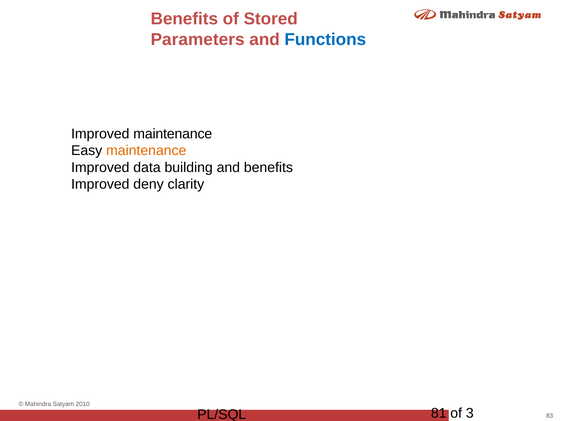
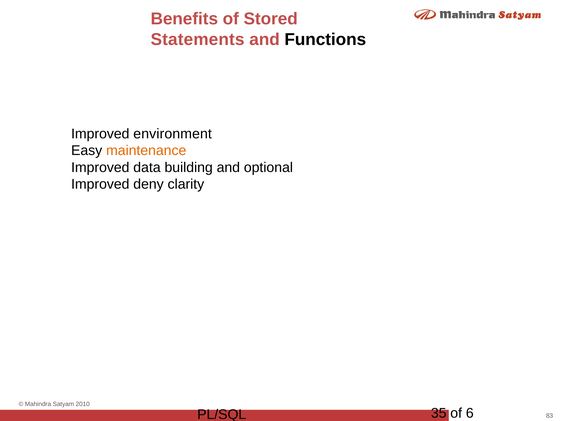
Parameters: Parameters -> Statements
Functions colour: blue -> black
Improved maintenance: maintenance -> environment
and benefits: benefits -> optional
81: 81 -> 35
3: 3 -> 6
